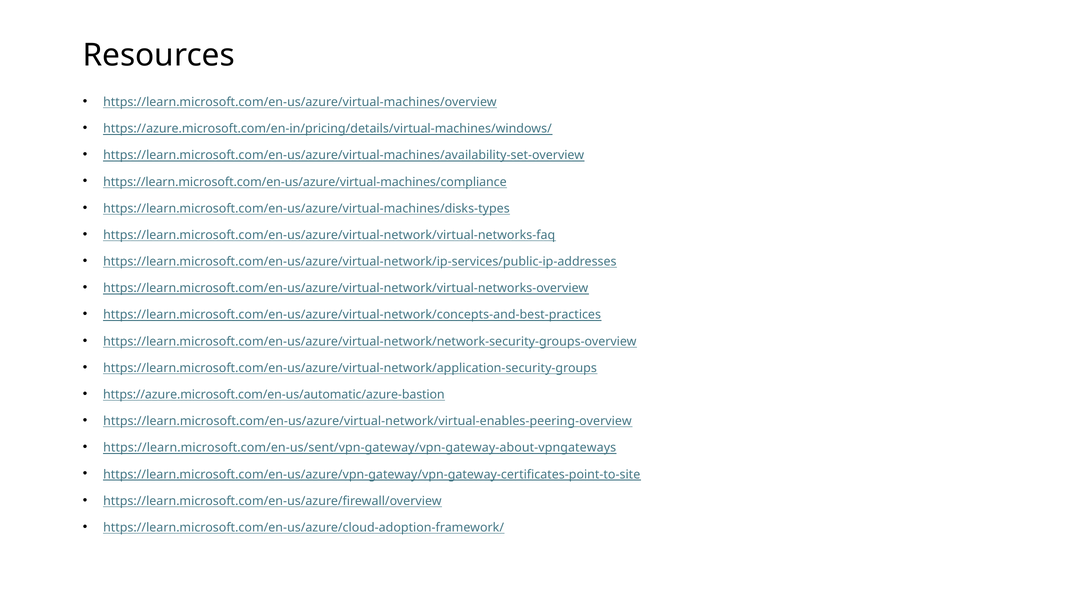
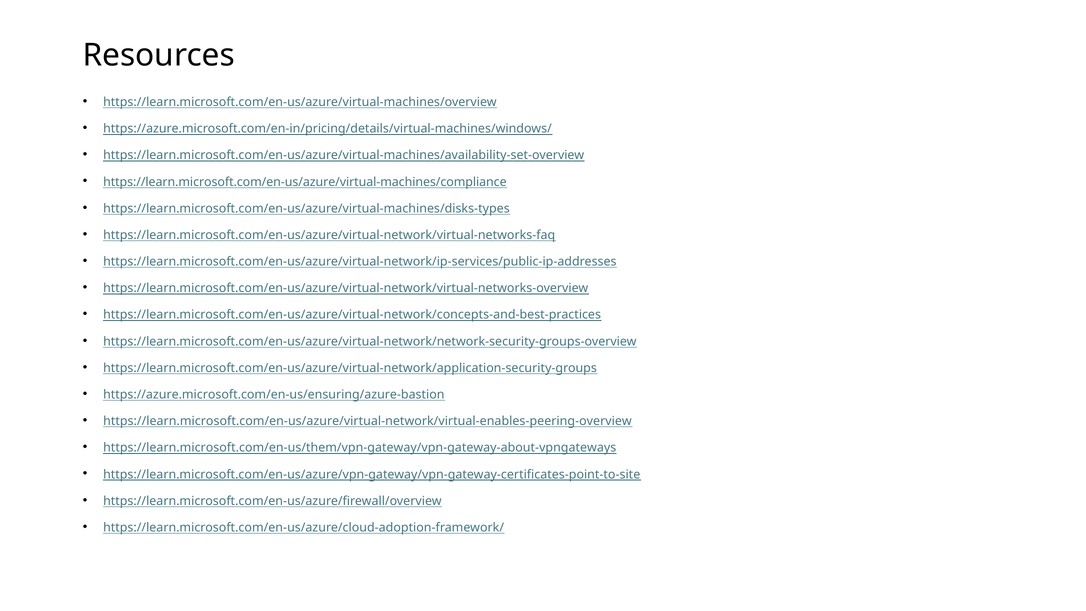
https://azure.microsoft.com/en-us/automatic/azure-bastion: https://azure.microsoft.com/en-us/automatic/azure-bastion -> https://azure.microsoft.com/en-us/ensuring/azure-bastion
https://learn.microsoft.com/en-us/sent/vpn-gateway/vpn-gateway-about-vpngateways: https://learn.microsoft.com/en-us/sent/vpn-gateway/vpn-gateway-about-vpngateways -> https://learn.microsoft.com/en-us/them/vpn-gateway/vpn-gateway-about-vpngateways
